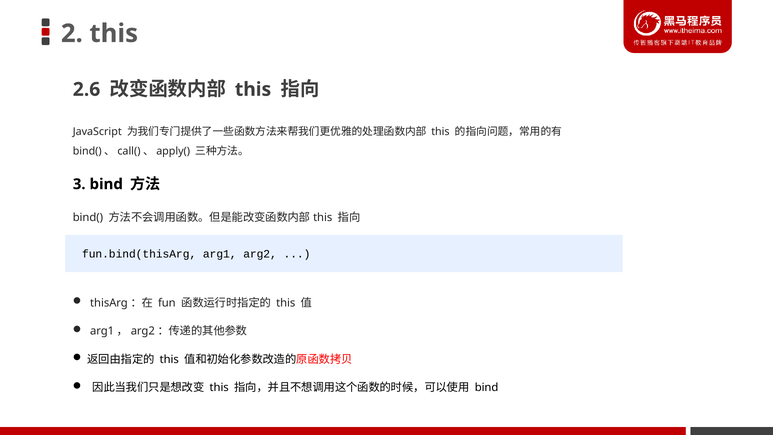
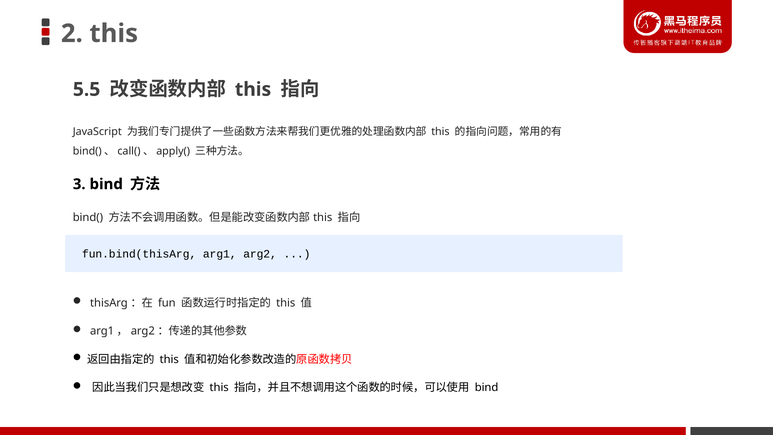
2.6: 2.6 -> 5.5
